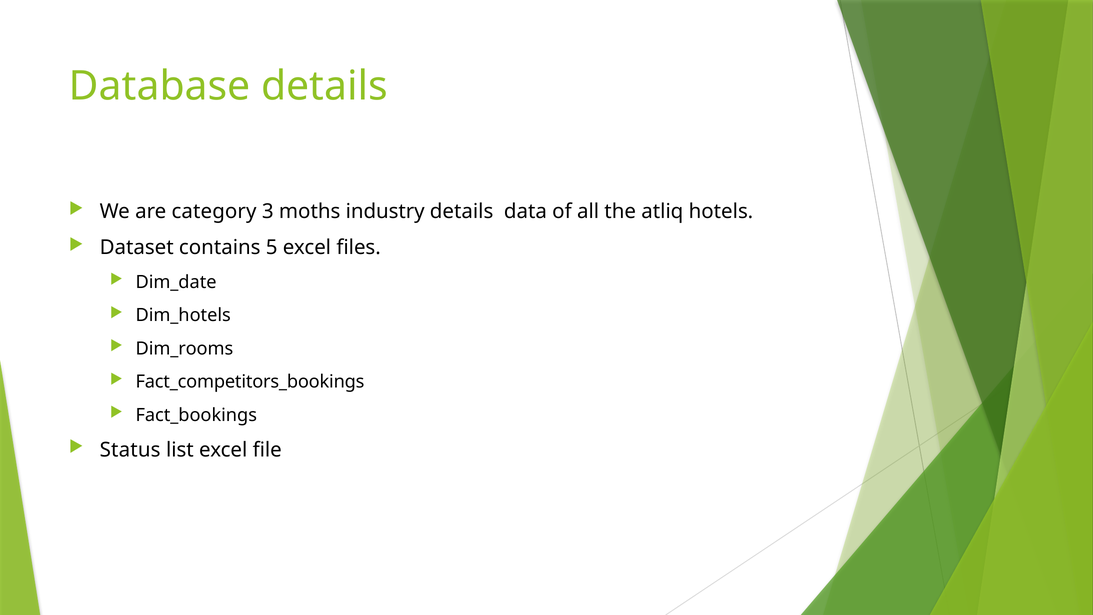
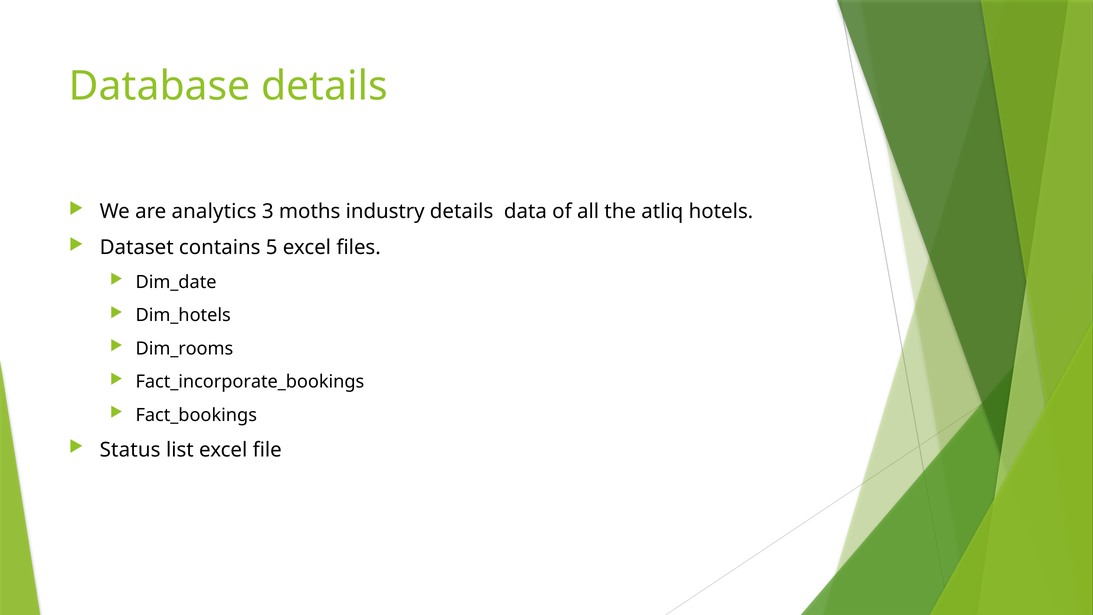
category: category -> analytics
Fact_competitors_bookings: Fact_competitors_bookings -> Fact_incorporate_bookings
